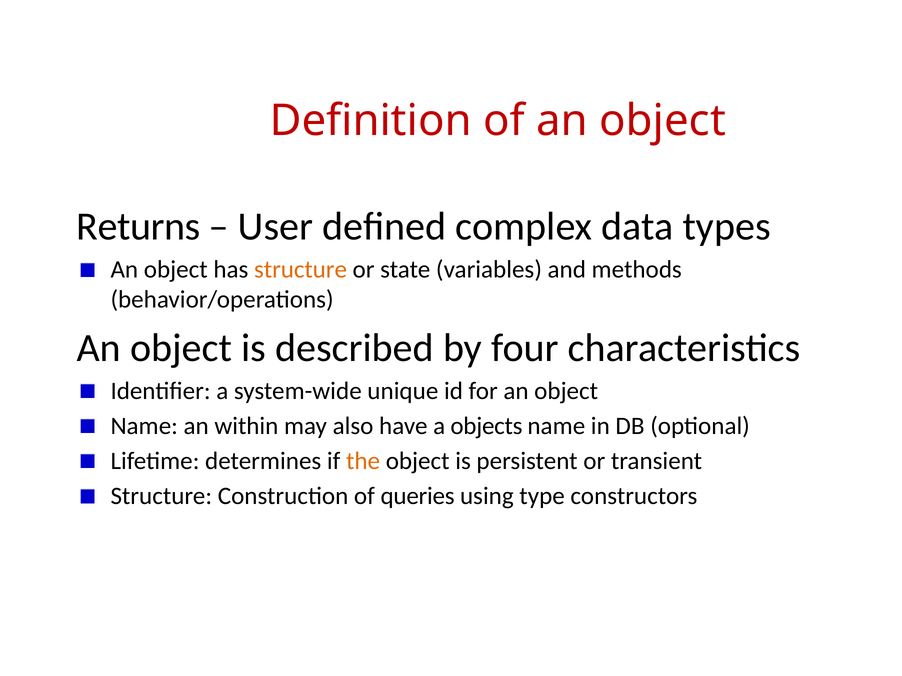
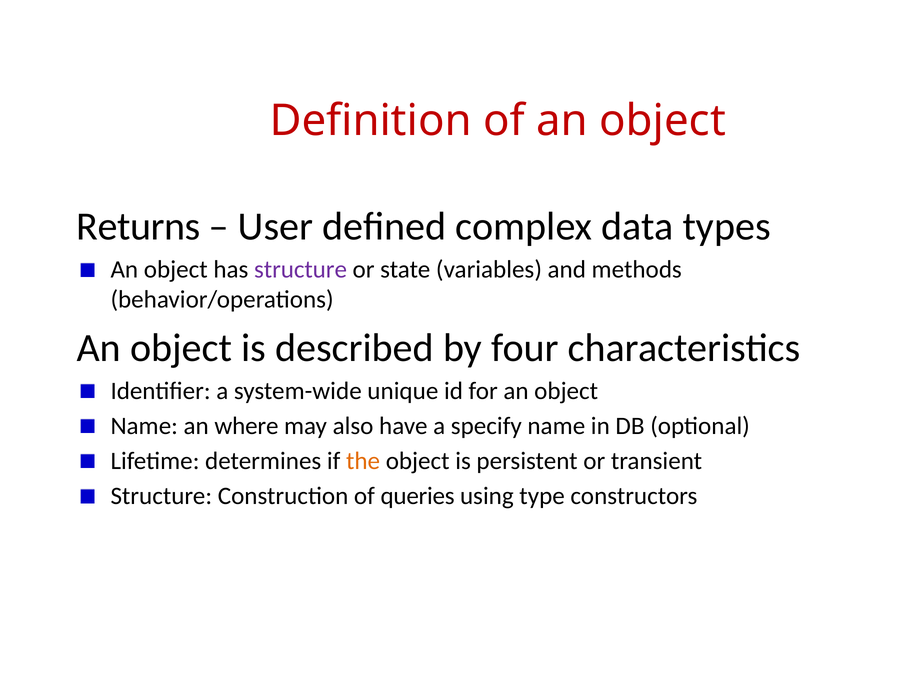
structure at (301, 270) colour: orange -> purple
within: within -> where
objects: objects -> specify
